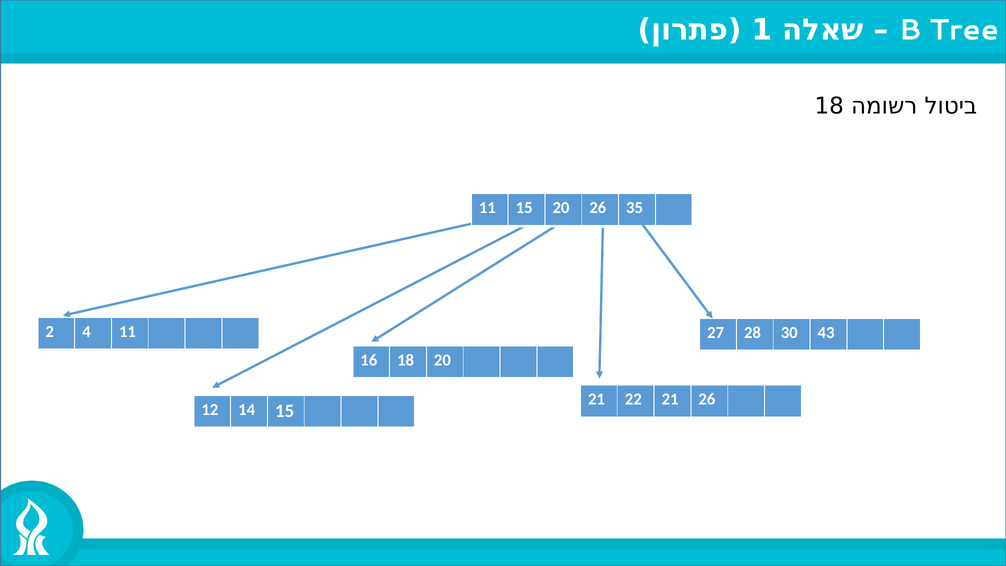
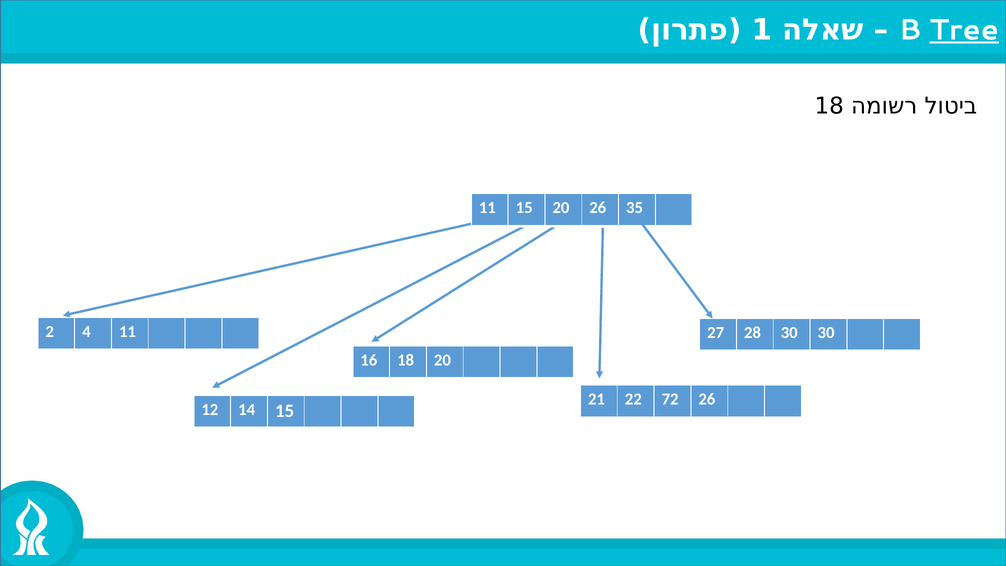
Tree underline: none -> present
30 43: 43 -> 30
22 21: 21 -> 72
